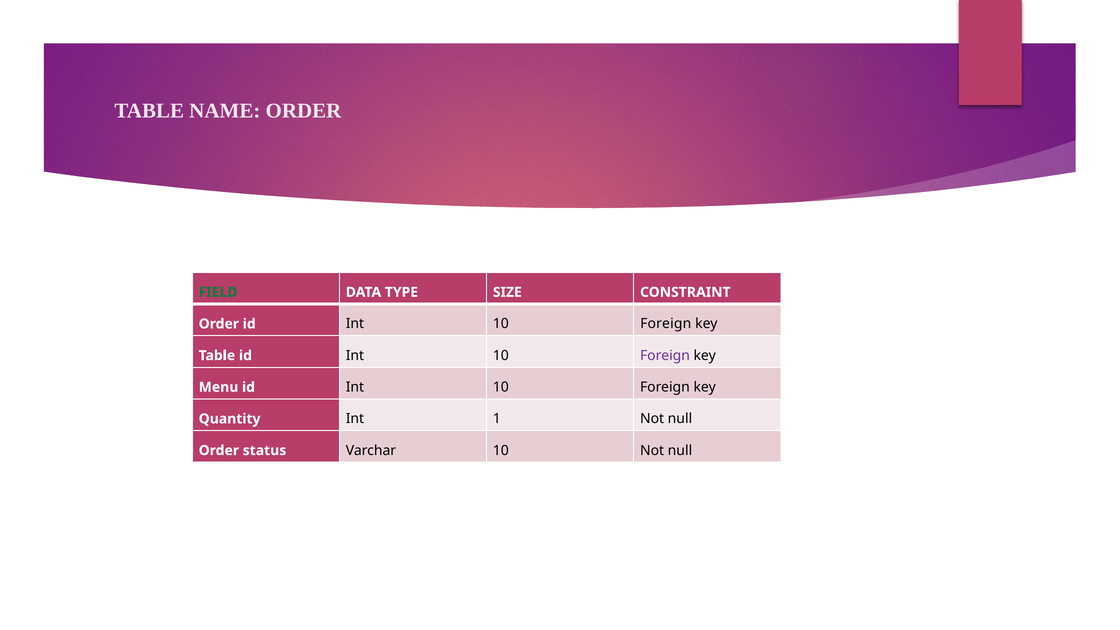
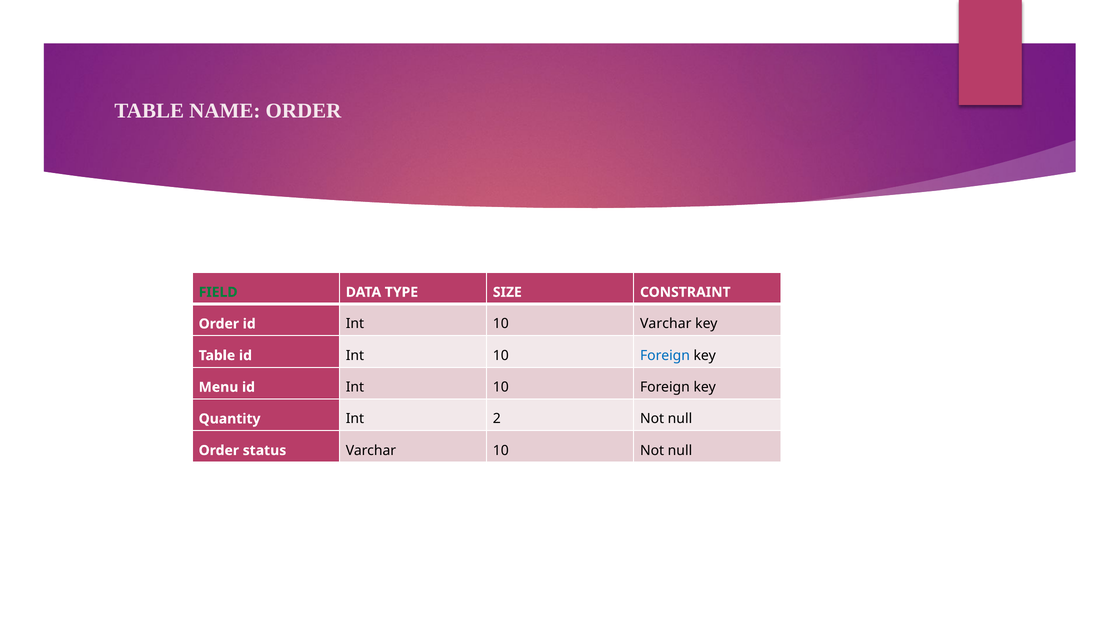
Foreign at (666, 324): Foreign -> Varchar
Foreign at (665, 356) colour: purple -> blue
1: 1 -> 2
